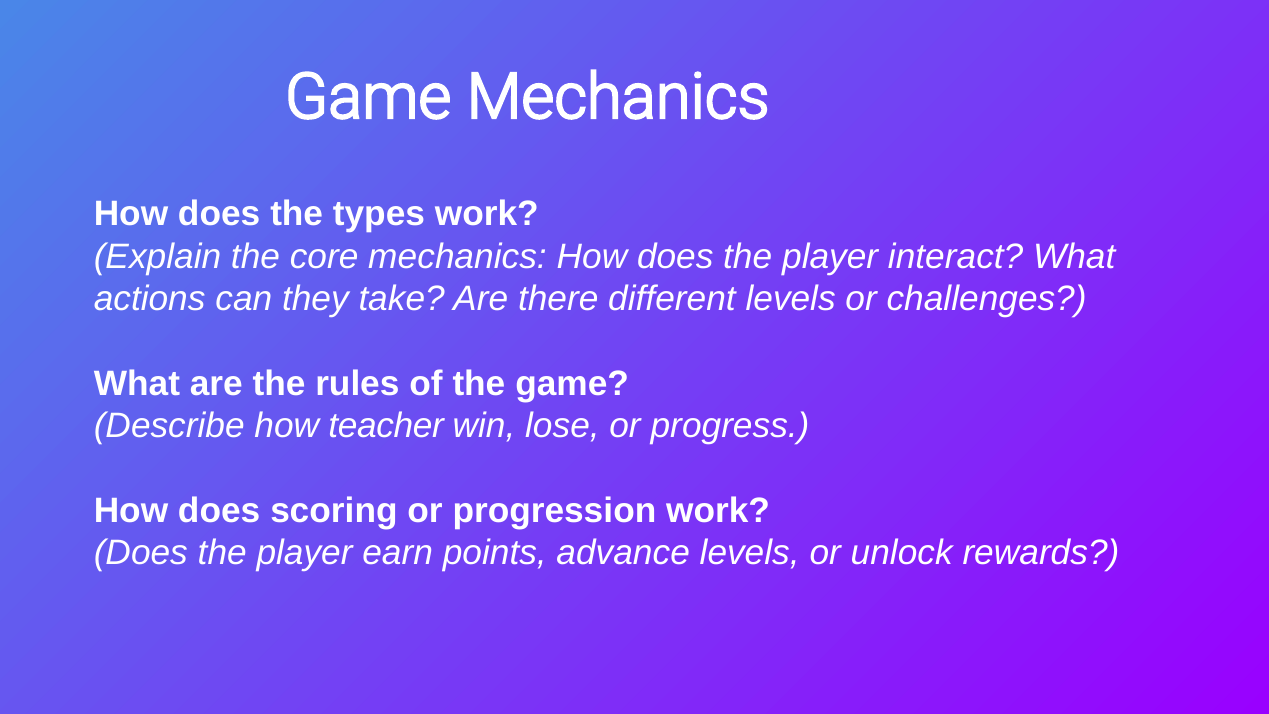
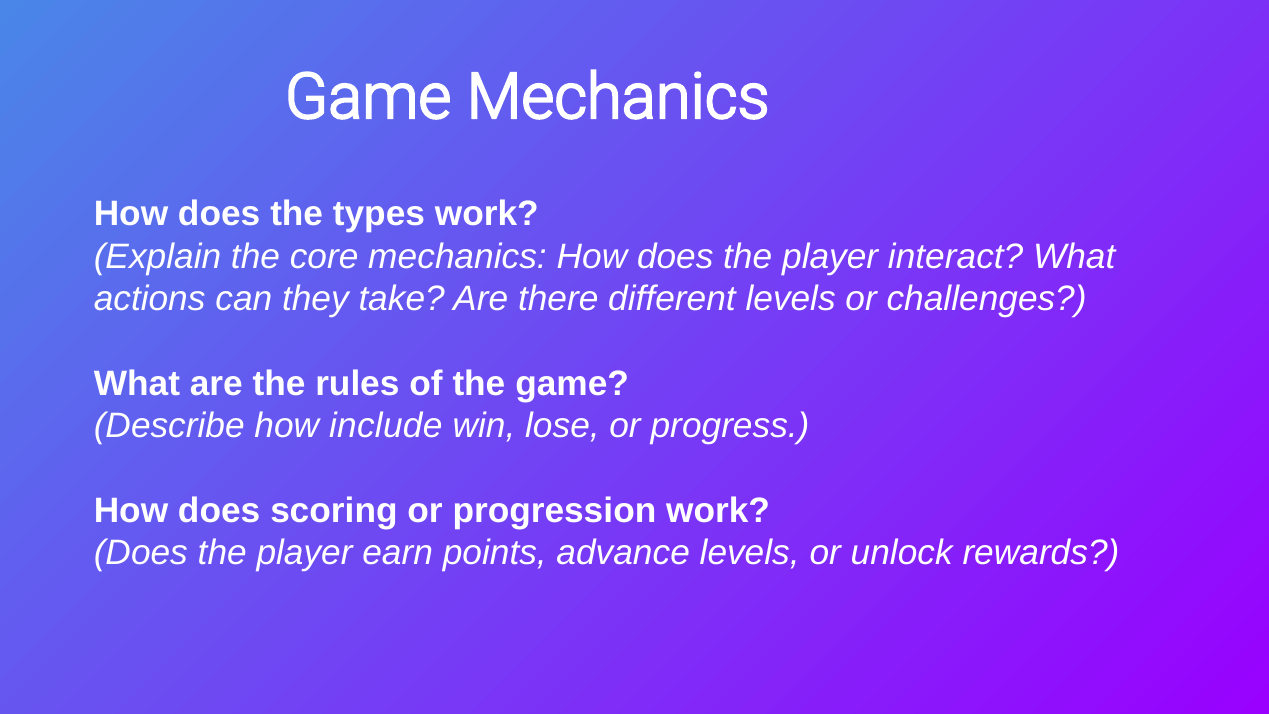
teacher: teacher -> include
